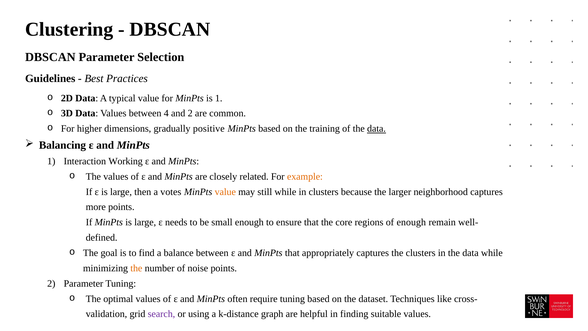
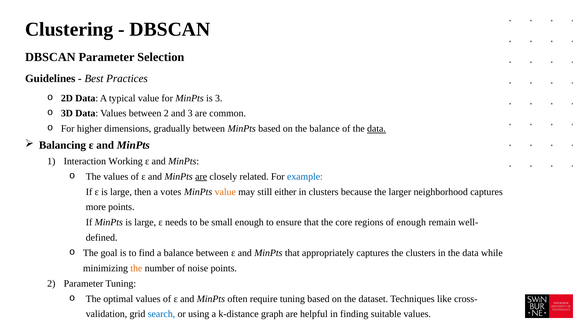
is 1: 1 -> 3
between 4: 4 -> 2
and 2: 2 -> 3
gradually positive: positive -> between
the training: training -> balance
are at (201, 176) underline: none -> present
example colour: orange -> blue
still while: while -> either
search colour: purple -> blue
